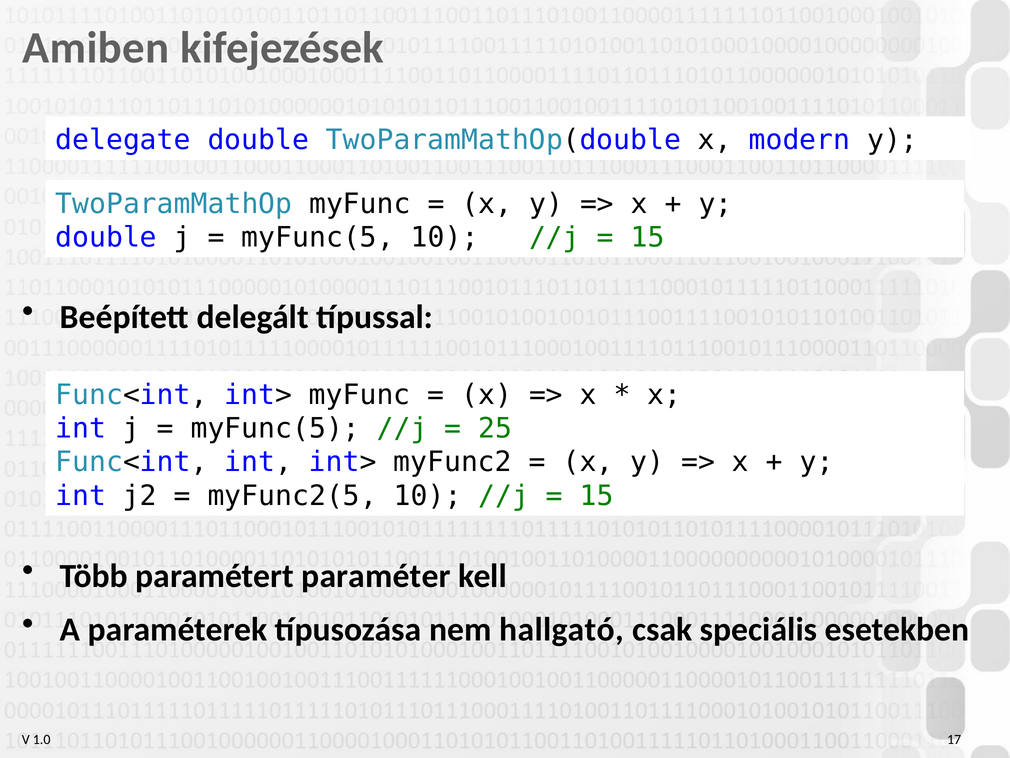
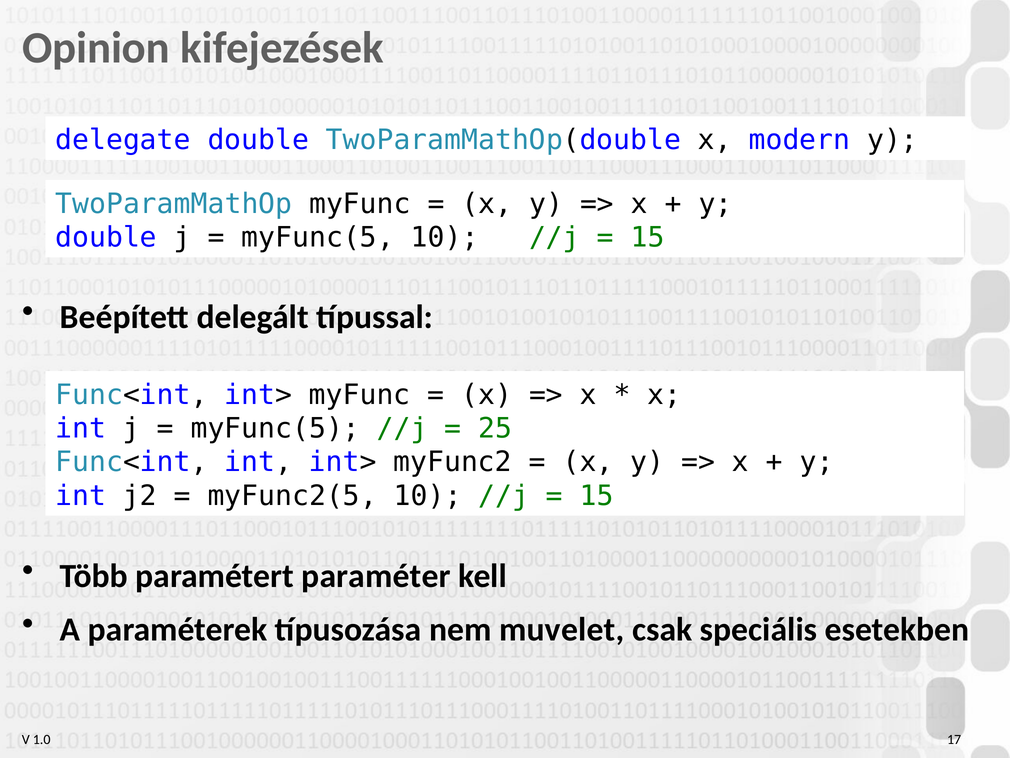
Amiben: Amiben -> Opinion
hallgató: hallgató -> muvelet
